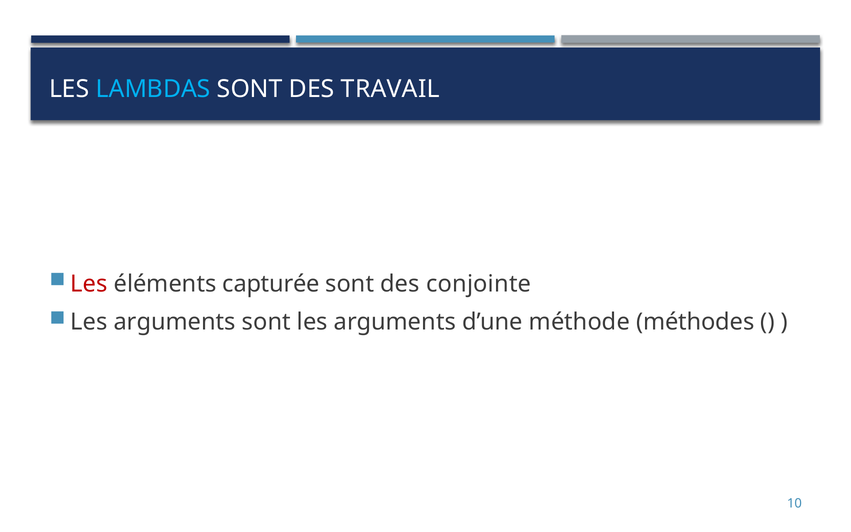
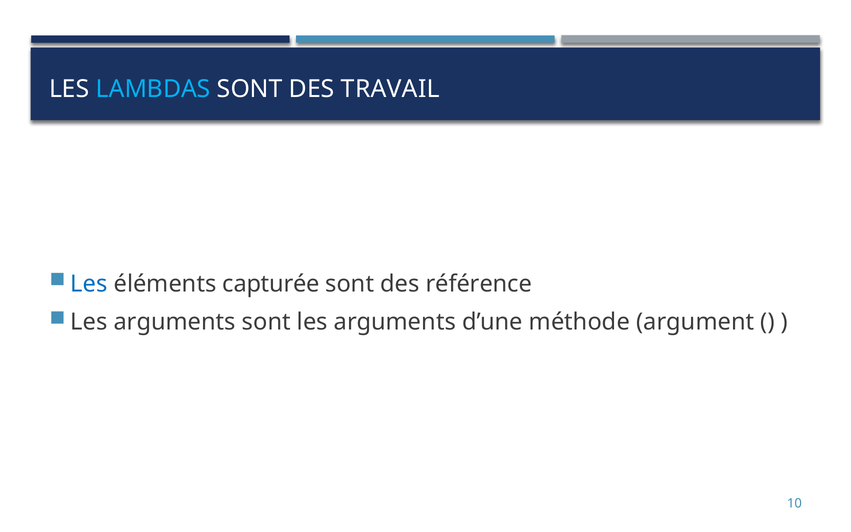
Les at (89, 284) colour: red -> blue
conjointe: conjointe -> référence
méthodes: méthodes -> argument
